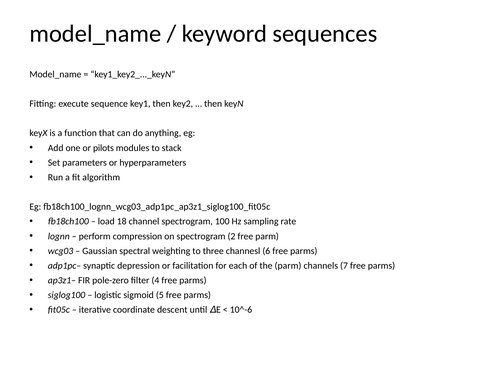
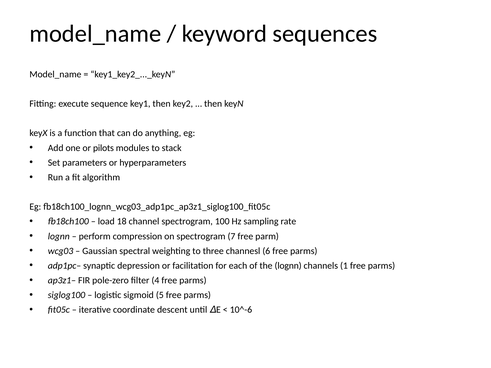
2: 2 -> 7
the parm: parm -> lognn
7: 7 -> 1
